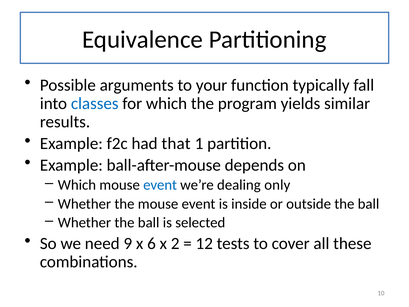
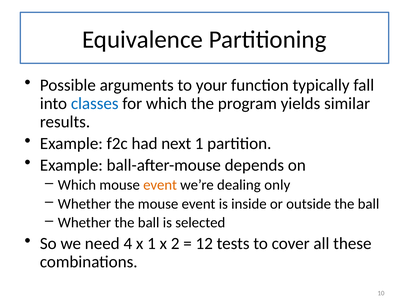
that: that -> next
event at (160, 185) colour: blue -> orange
9: 9 -> 4
x 6: 6 -> 1
